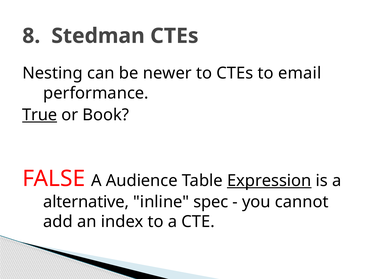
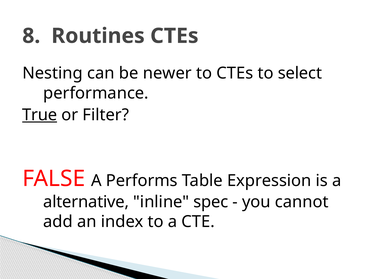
Stedman: Stedman -> Routines
email: email -> select
Book: Book -> Filter
Audience: Audience -> Performs
Expression underline: present -> none
